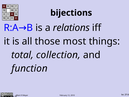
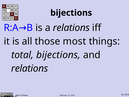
total collection: collection -> bijections
function at (29, 68): function -> relations
